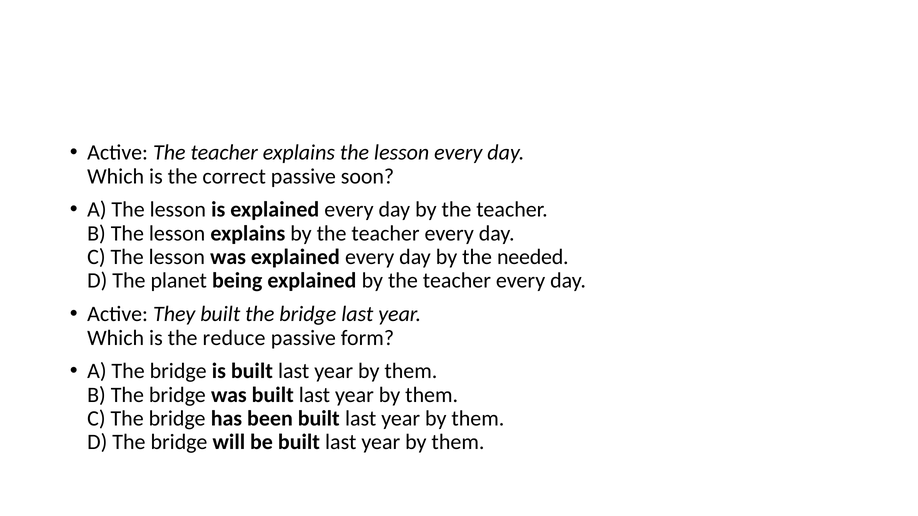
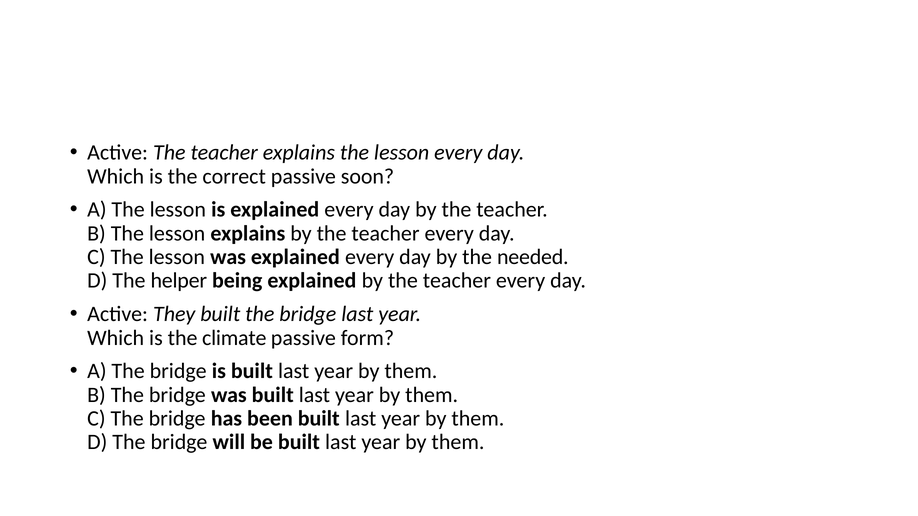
planet: planet -> helper
reduce: reduce -> climate
